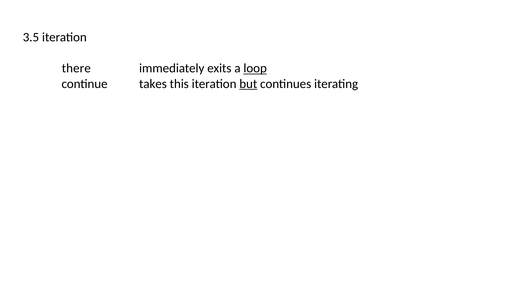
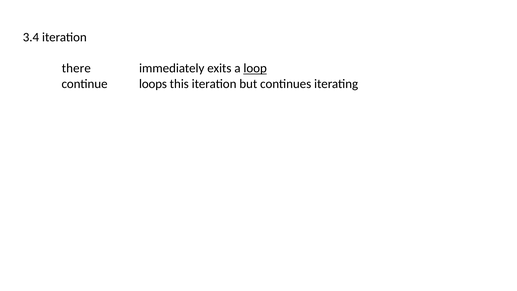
3.5: 3.5 -> 3.4
takes: takes -> loops
but underline: present -> none
